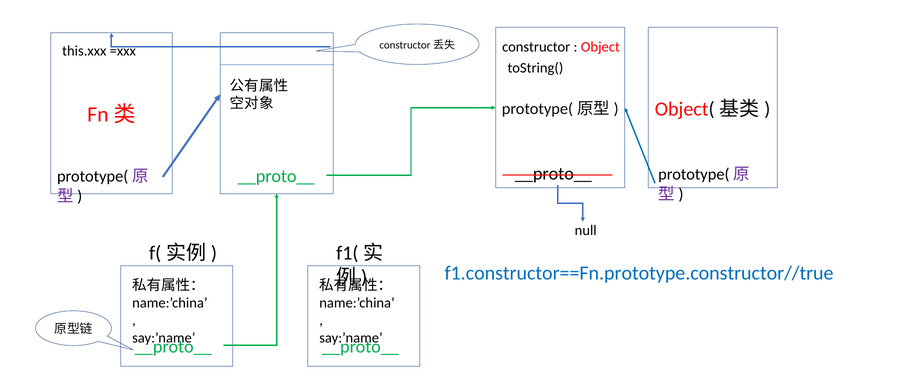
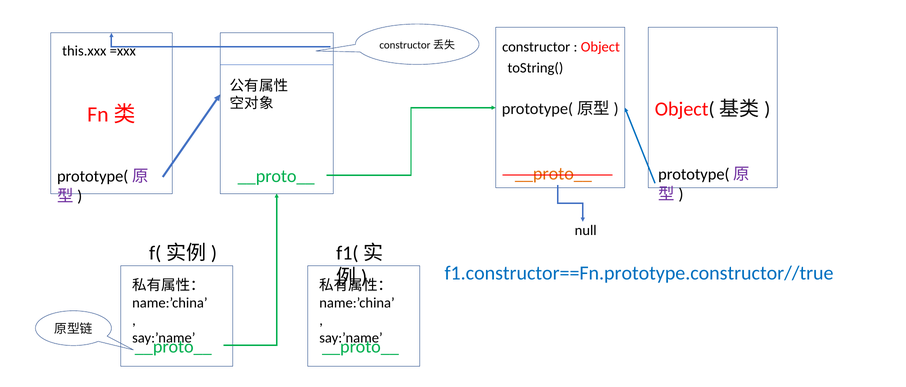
__proto__ at (553, 174) colour: black -> orange
